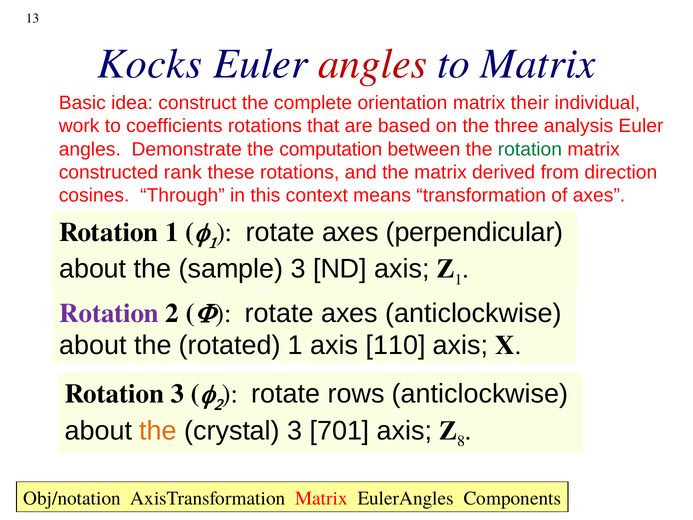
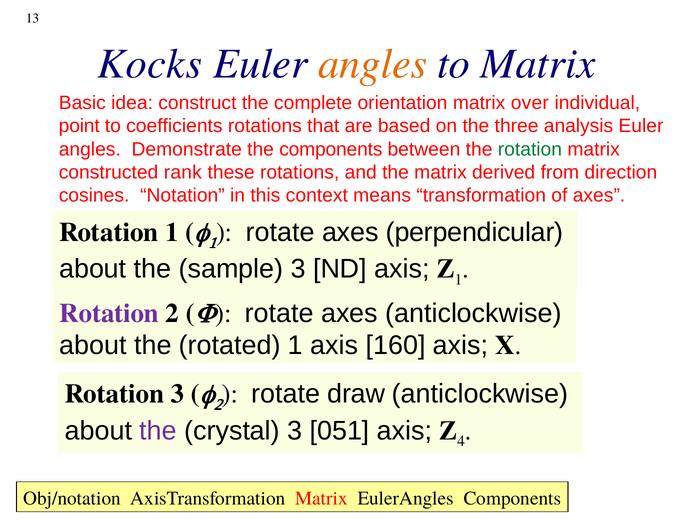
angles at (373, 64) colour: red -> orange
their: their -> over
work: work -> point
the computation: computation -> components
Through: Through -> Notation
110: 110 -> 160
rows: rows -> draw
the at (158, 431) colour: orange -> purple
701: 701 -> 051
8: 8 -> 4
